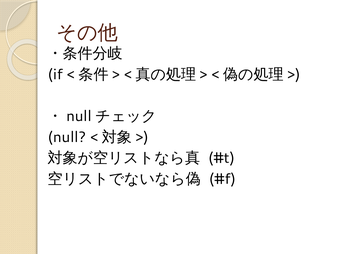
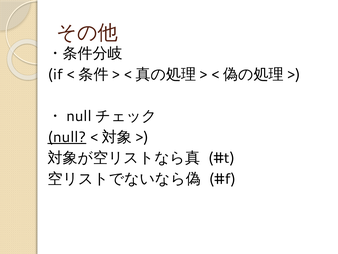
null underline: none -> present
